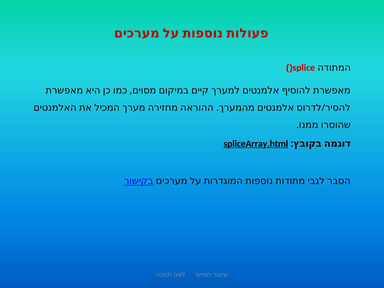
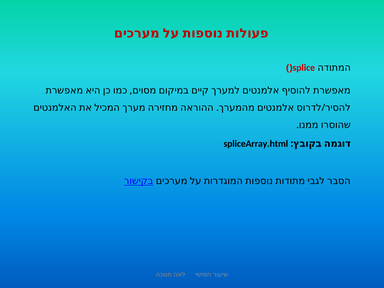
spliceArray.html underline: present -> none
